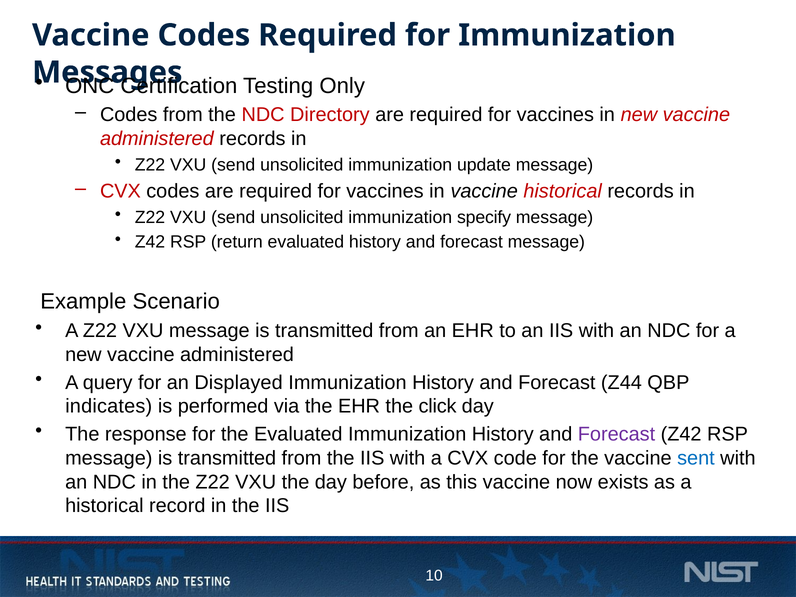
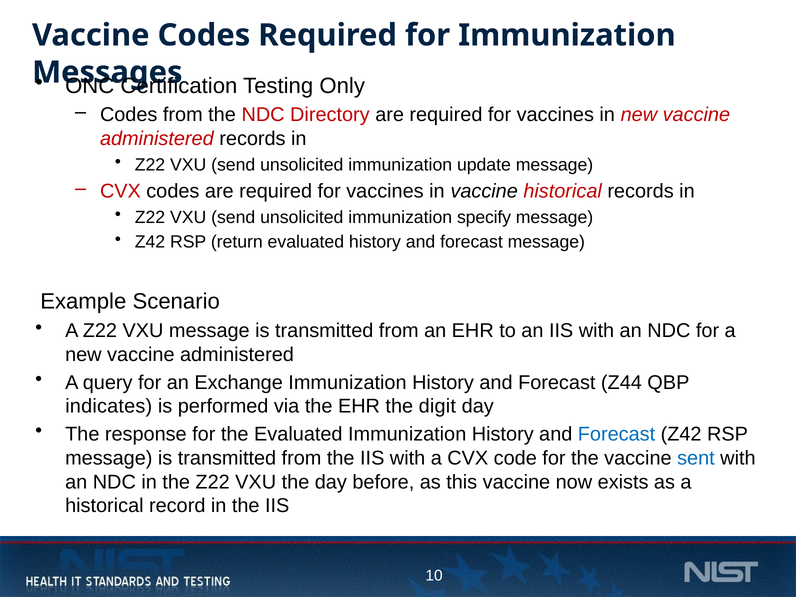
Displayed: Displayed -> Exchange
click: click -> digit
Forecast at (617, 434) colour: purple -> blue
